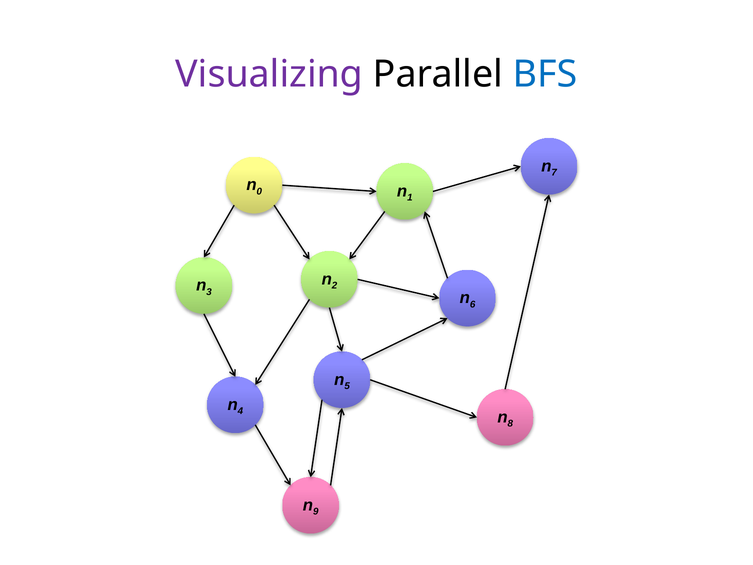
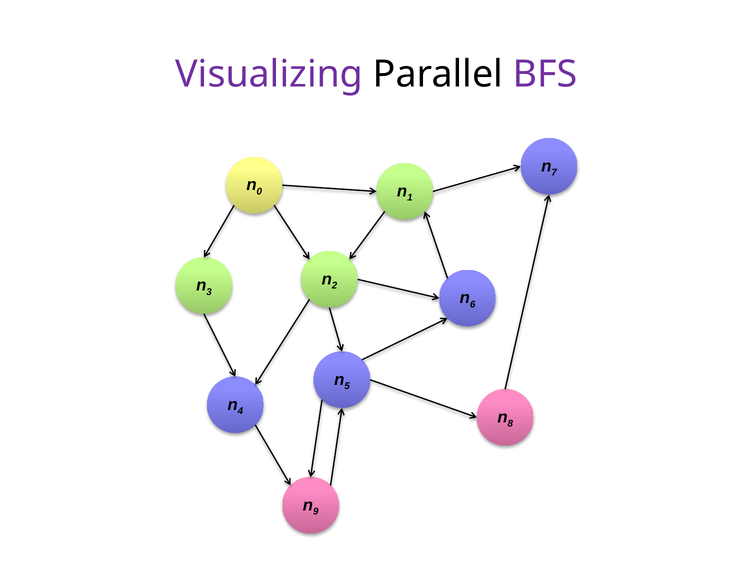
BFS colour: blue -> purple
